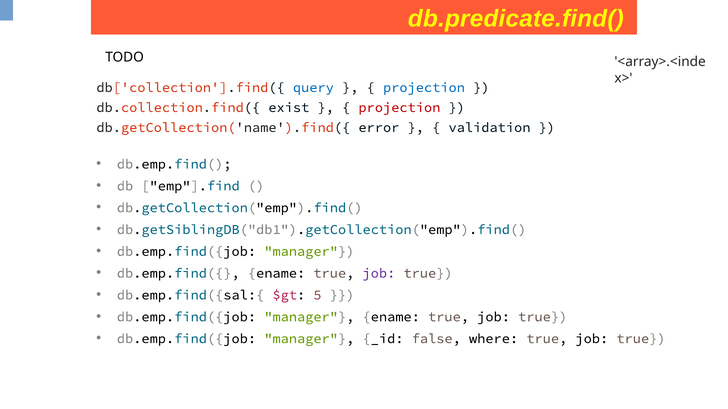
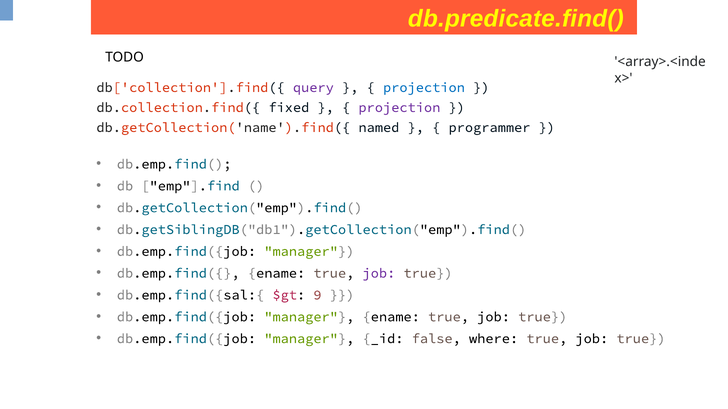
query colour: blue -> purple
exist: exist -> fixed
projection at (399, 108) colour: red -> purple
error: error -> named
validation: validation -> programmer
5: 5 -> 9
